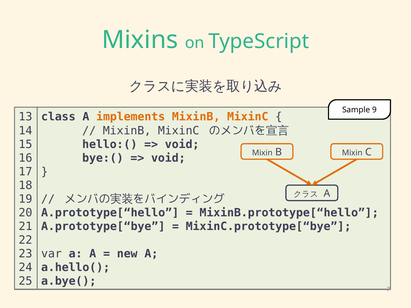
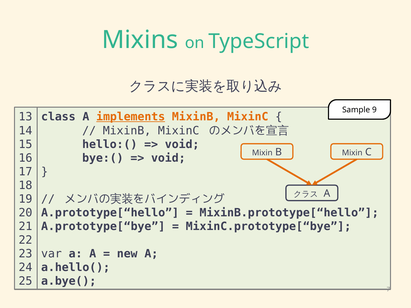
implements underline: none -> present
